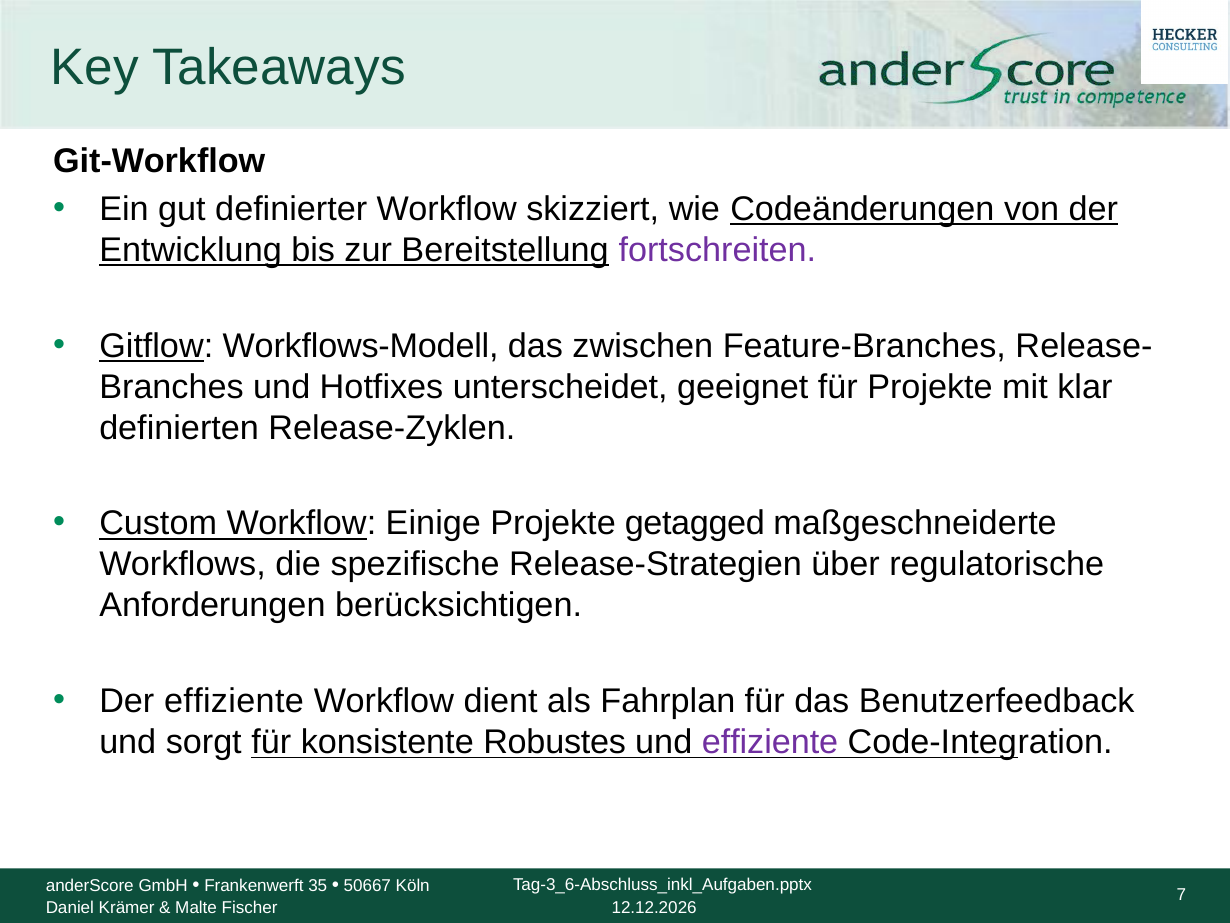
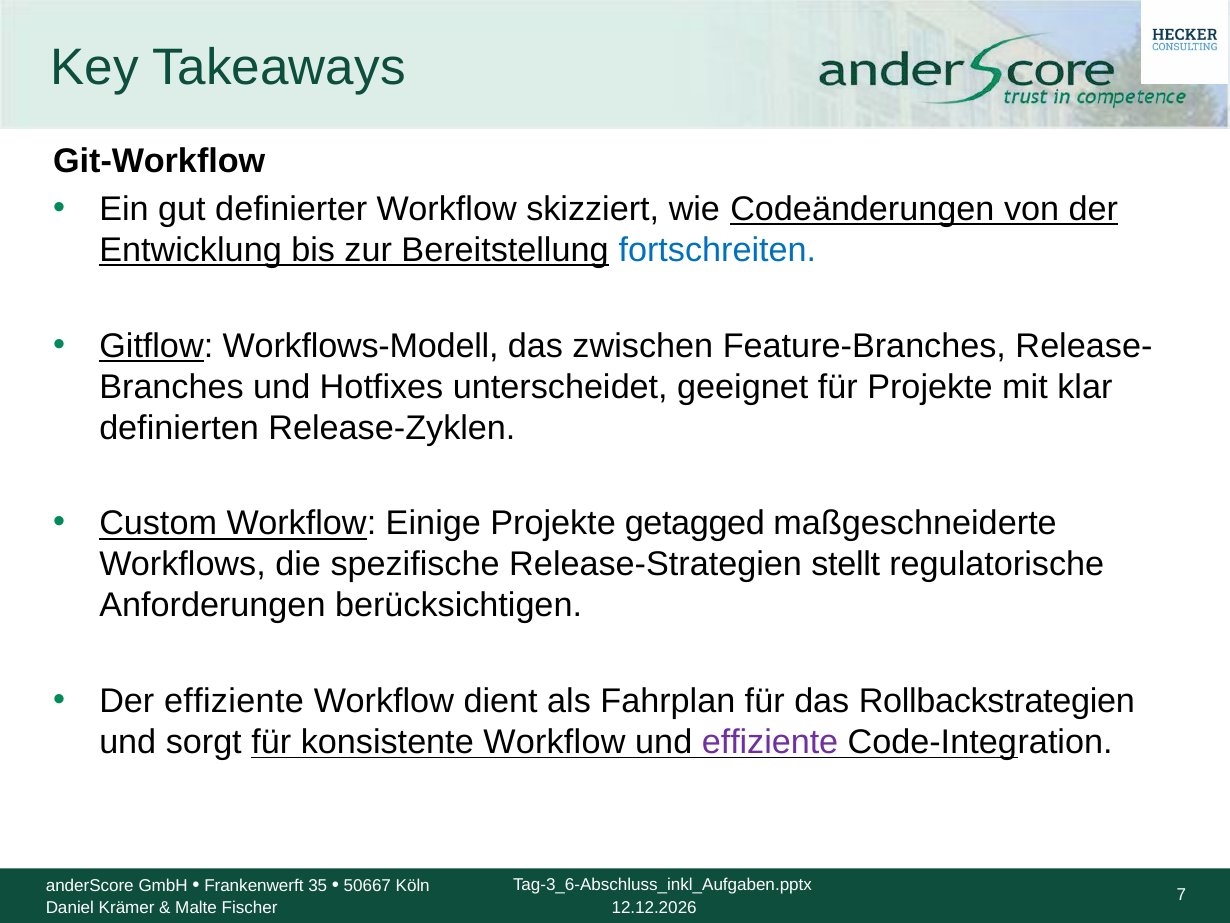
fortschreiten colour: purple -> blue
über: über -> stellt
Benutzerfeedback: Benutzerfeedback -> Rollbackstrategien
konsistente Robustes: Robustes -> Workflow
